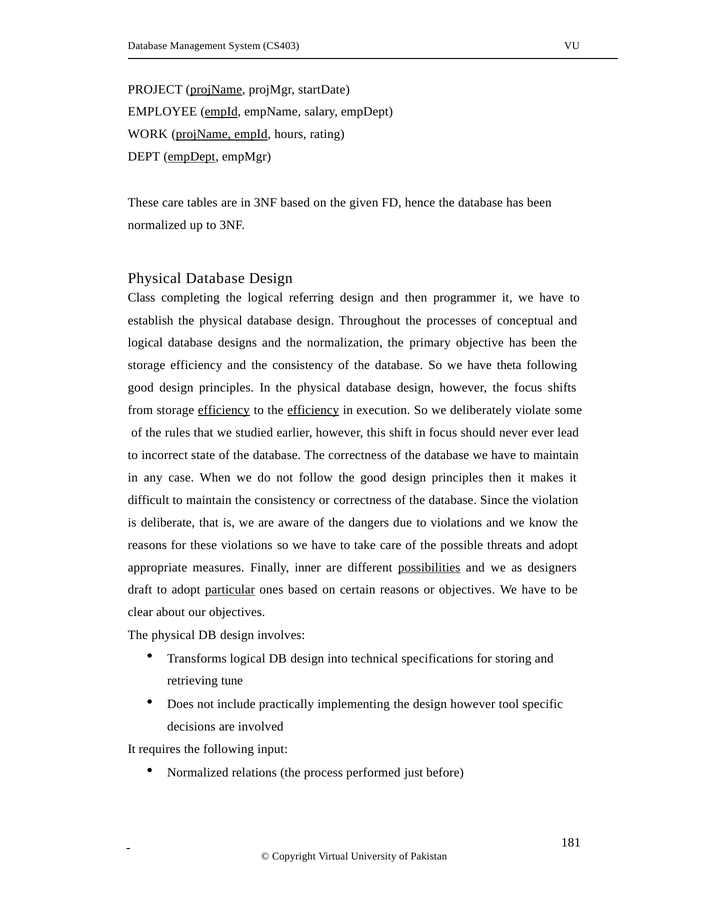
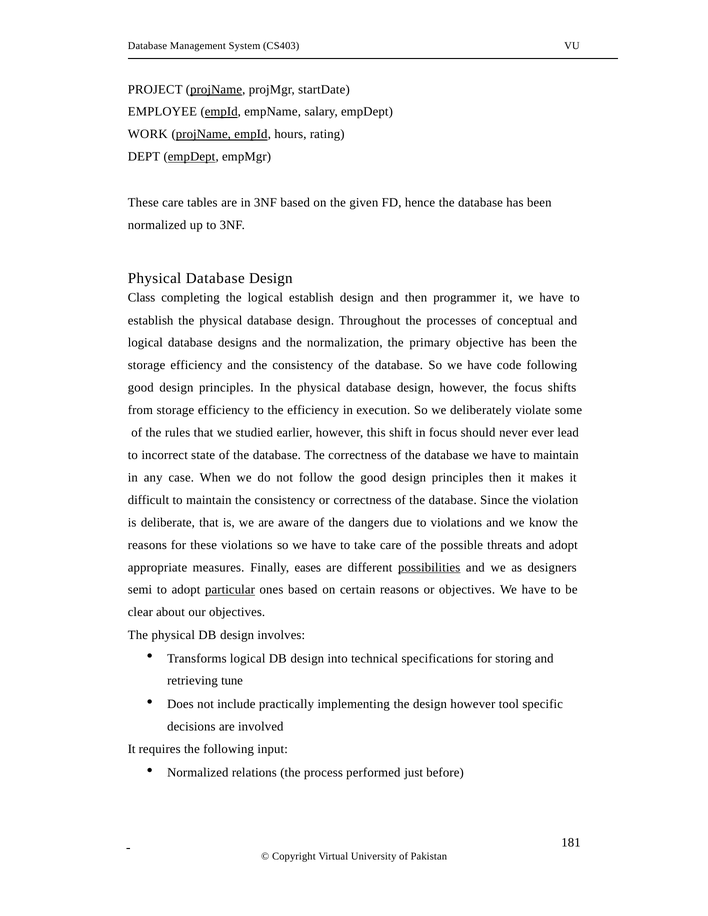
logical referring: referring -> establish
theta: theta -> code
efficiency at (224, 410) underline: present -> none
efficiency at (313, 410) underline: present -> none
inner: inner -> eases
draft: draft -> semi
